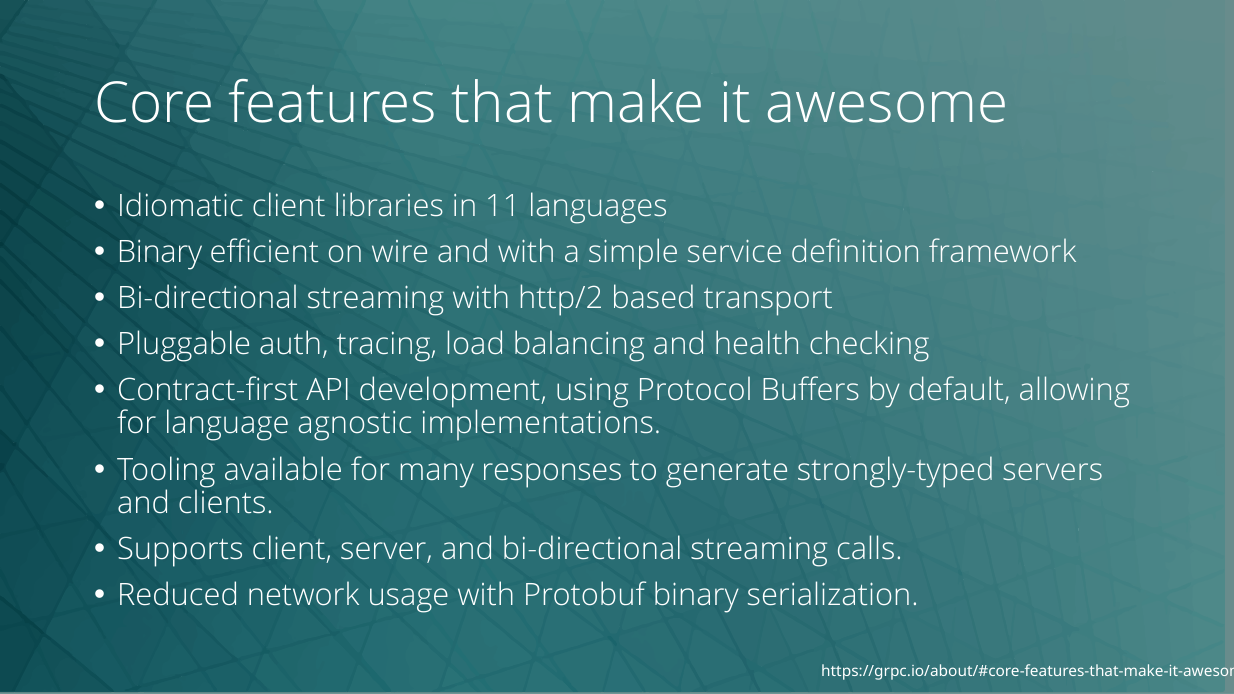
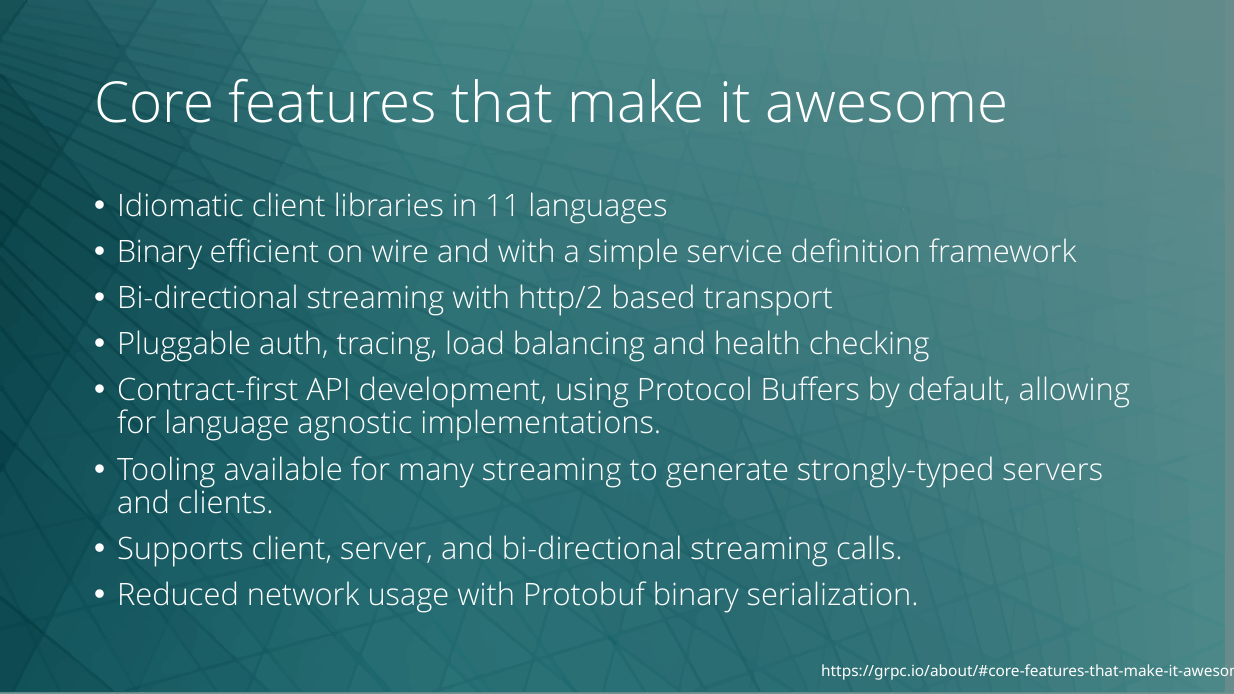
many responses: responses -> streaming
